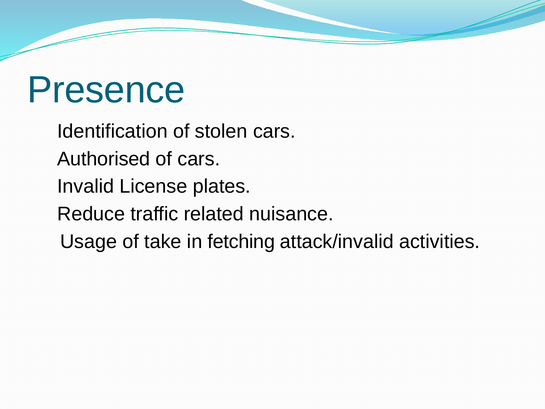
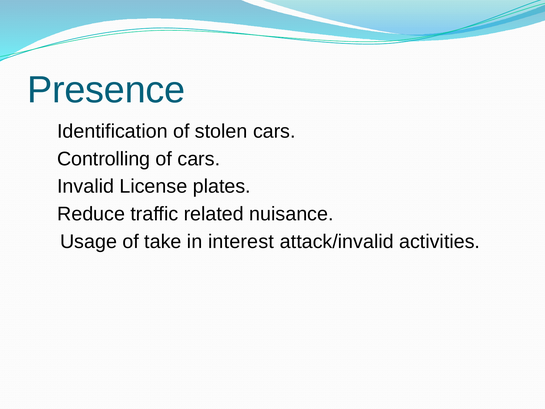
Authorised: Authorised -> Controlling
fetching: fetching -> interest
